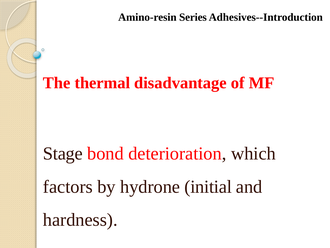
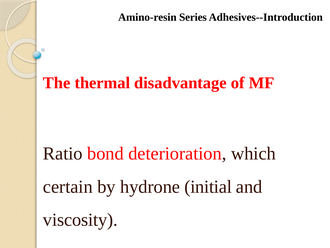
Stage: Stage -> Ratio
factors: factors -> certain
hardness: hardness -> viscosity
